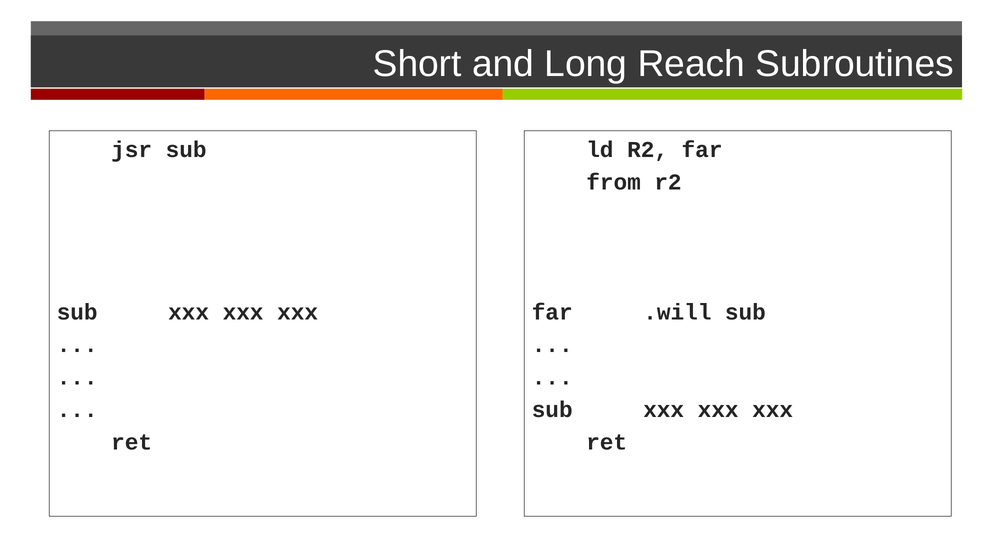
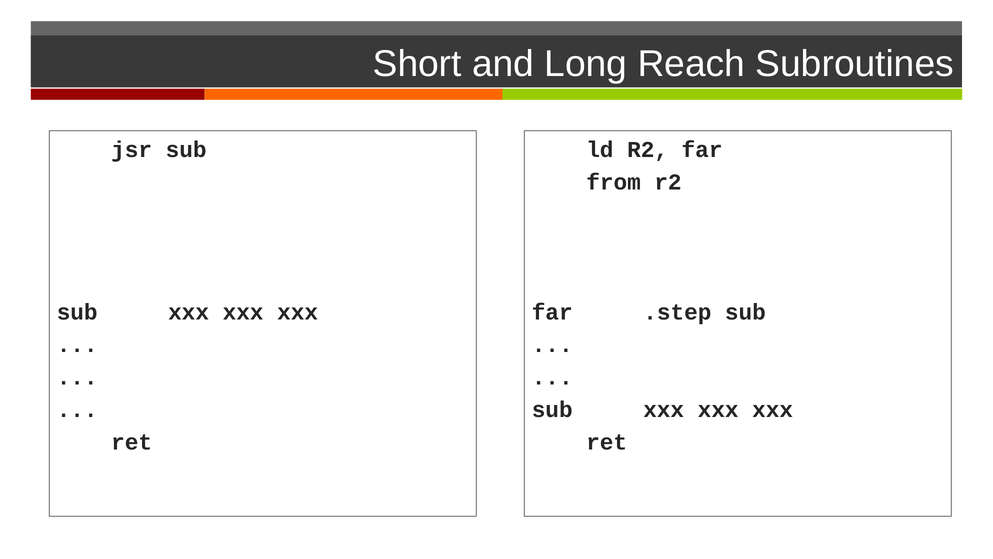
.will: .will -> .step
